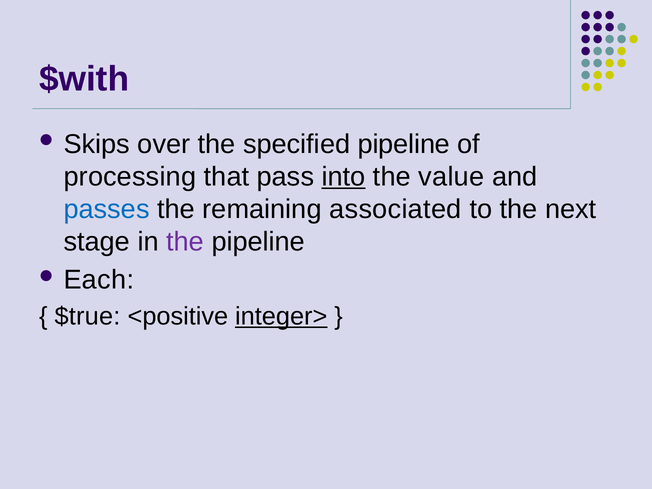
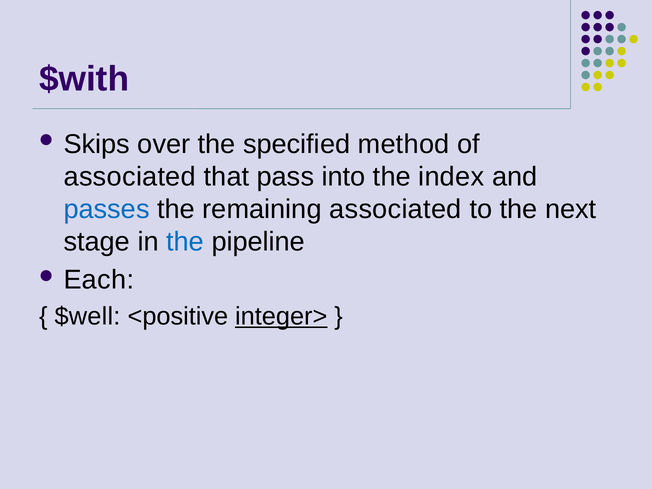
specified pipeline: pipeline -> method
processing at (130, 177): processing -> associated
into underline: present -> none
value: value -> index
the at (185, 242) colour: purple -> blue
$true: $true -> $well
